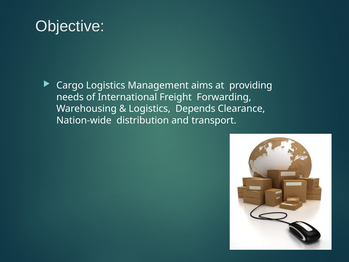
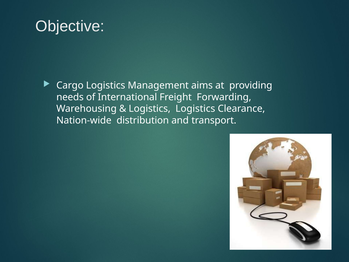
Logistics Depends: Depends -> Logistics
